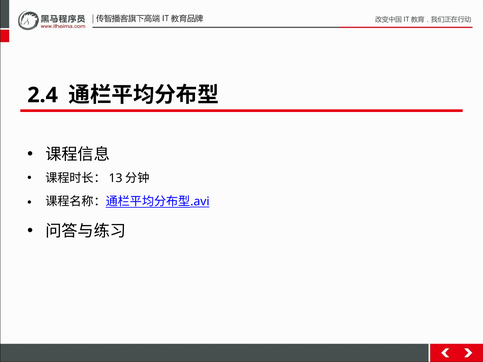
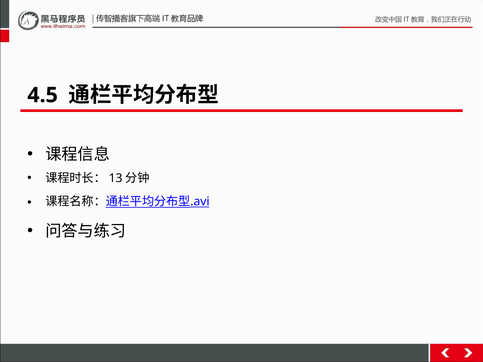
2.4: 2.4 -> 4.5
